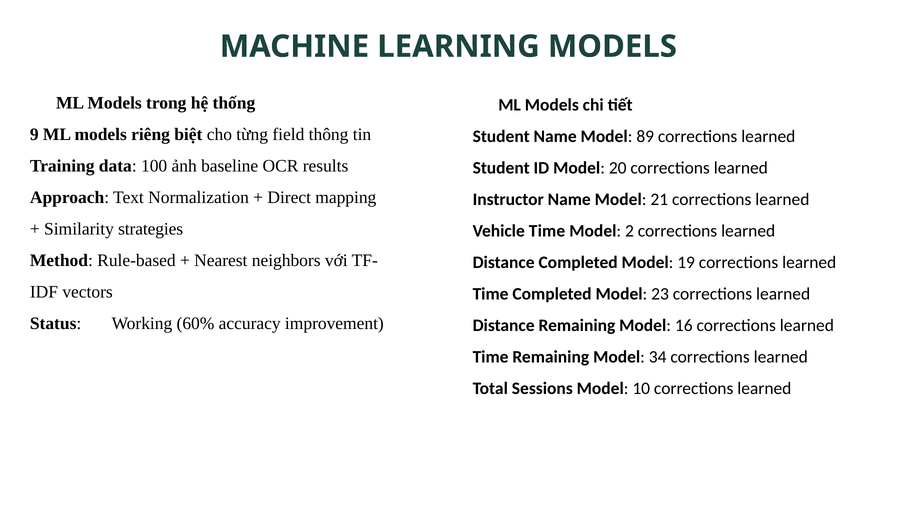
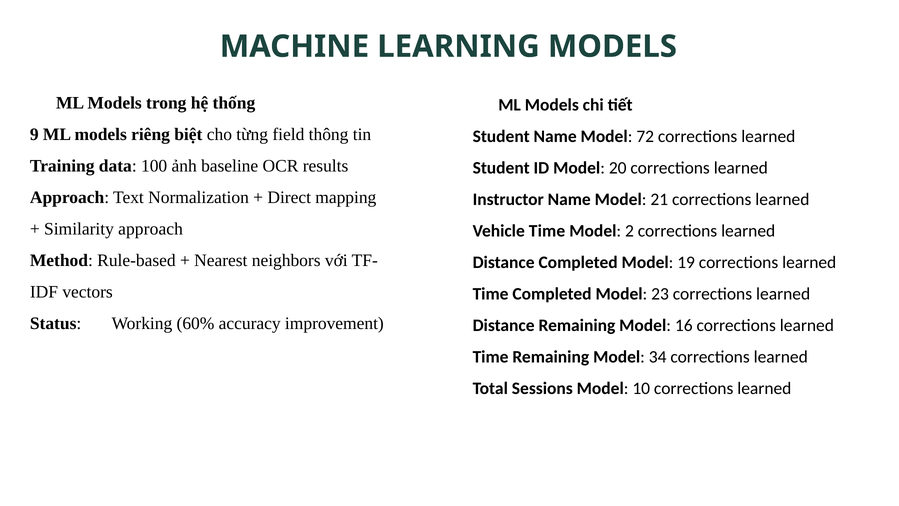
89: 89 -> 72
Similarity strategies: strategies -> approach
